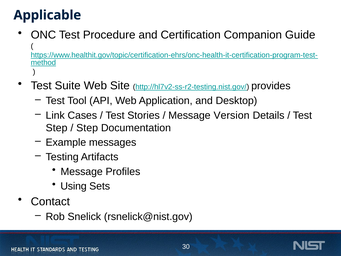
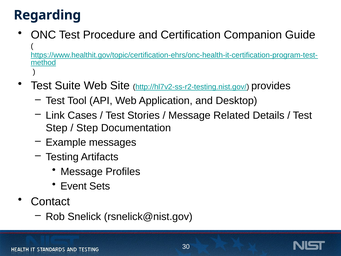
Applicable: Applicable -> Regarding
Version: Version -> Related
Using: Using -> Event
